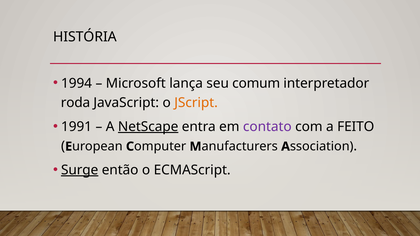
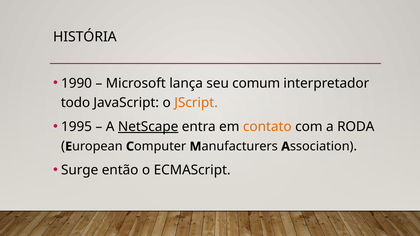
1994: 1994 -> 1990
roda: roda -> todo
1991: 1991 -> 1995
contato colour: purple -> orange
FEITO: FEITO -> RODA
Surge underline: present -> none
